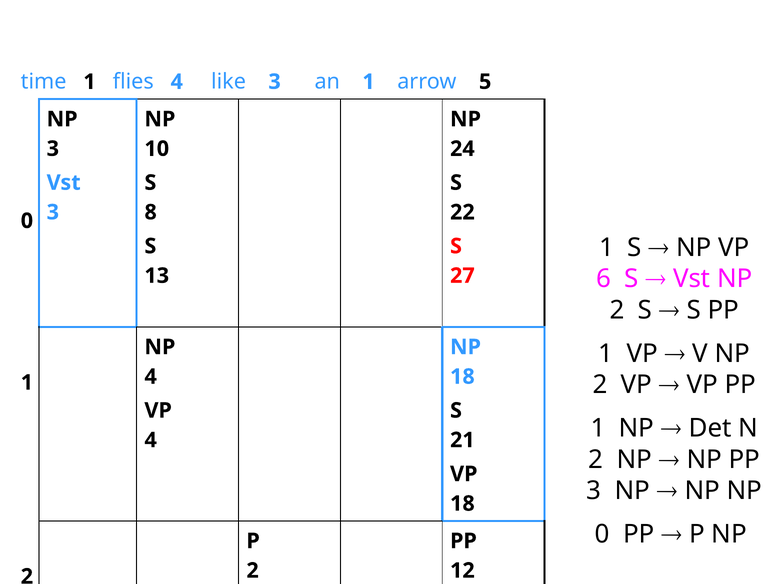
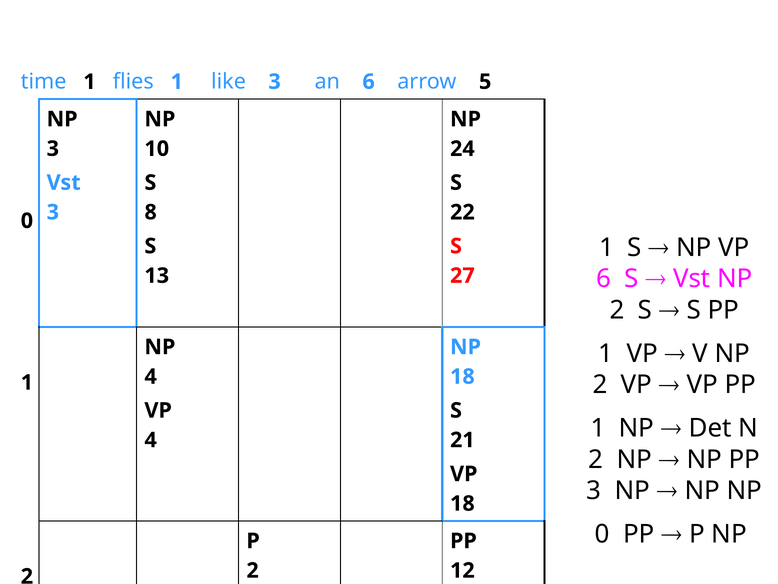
flies 4: 4 -> 1
an 1: 1 -> 6
